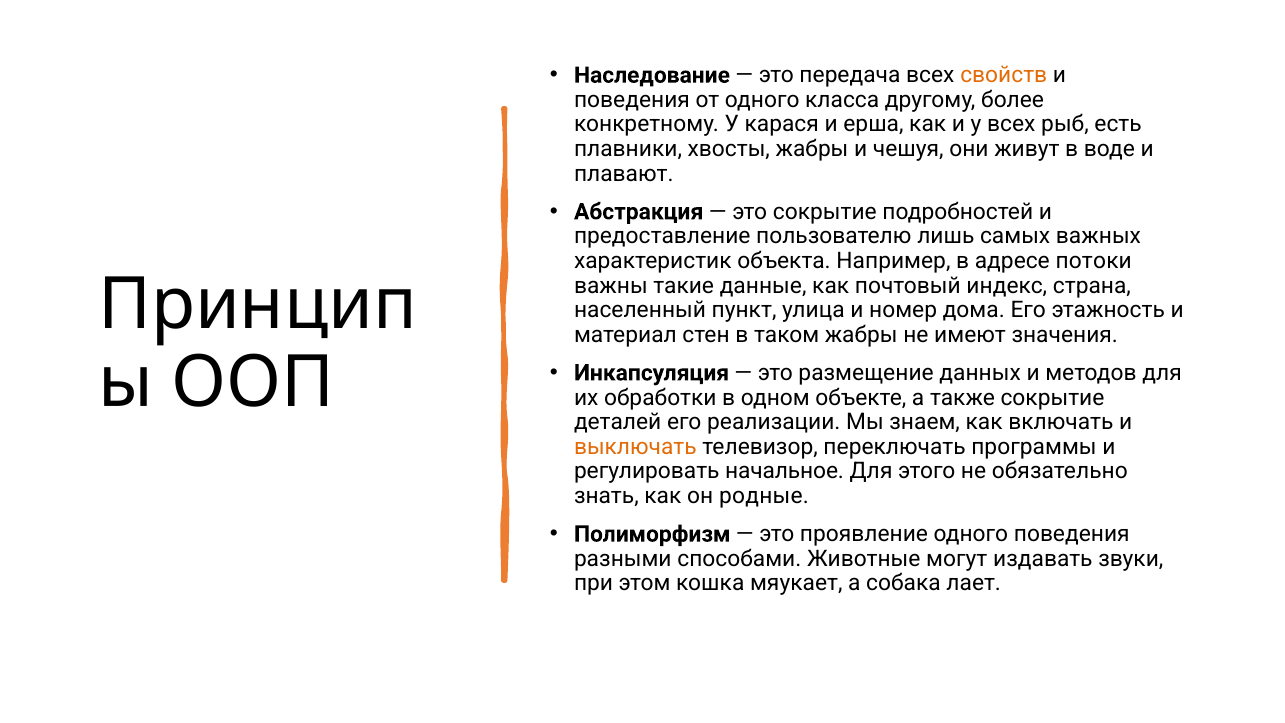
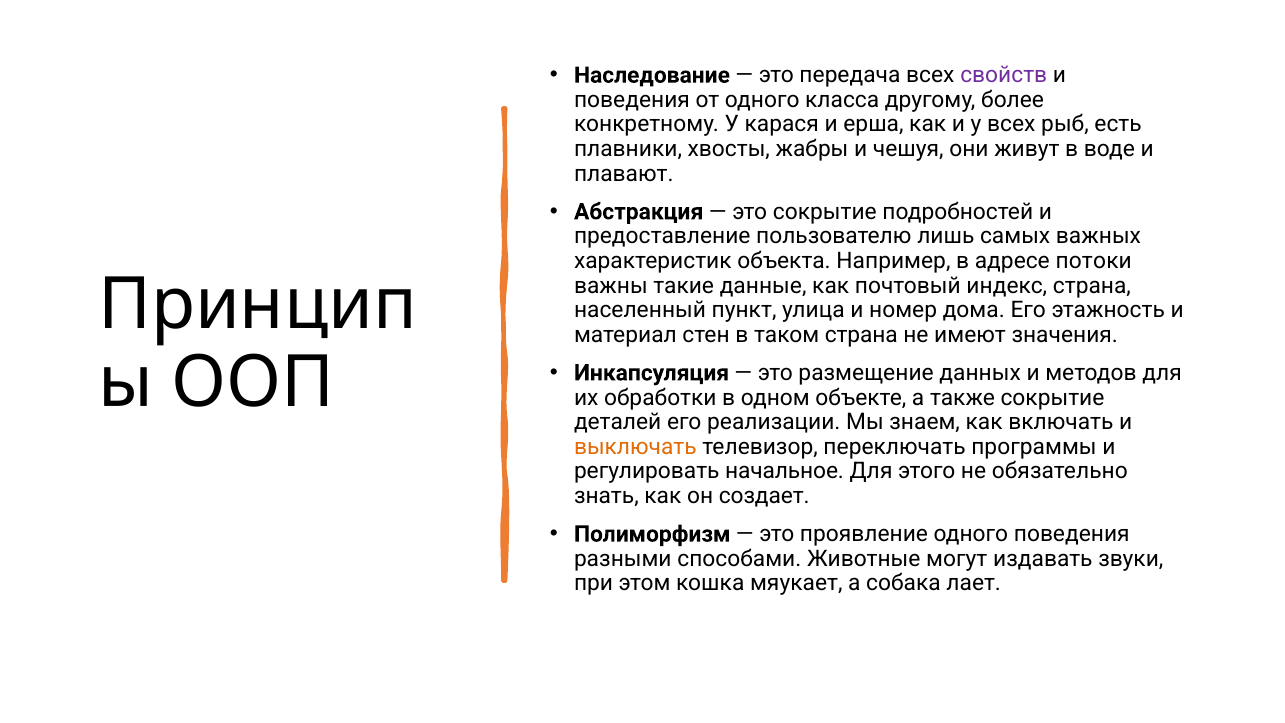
свойств colour: orange -> purple
таком жабры: жабры -> страна
родные: родные -> создает
